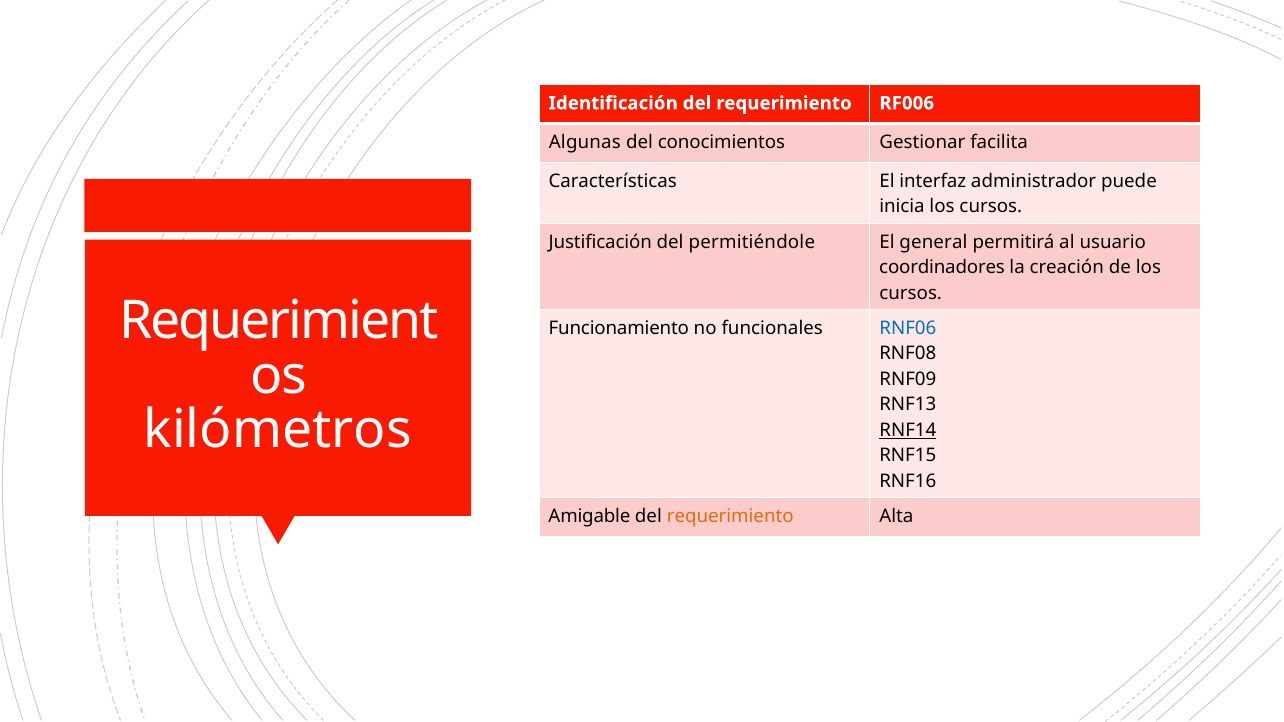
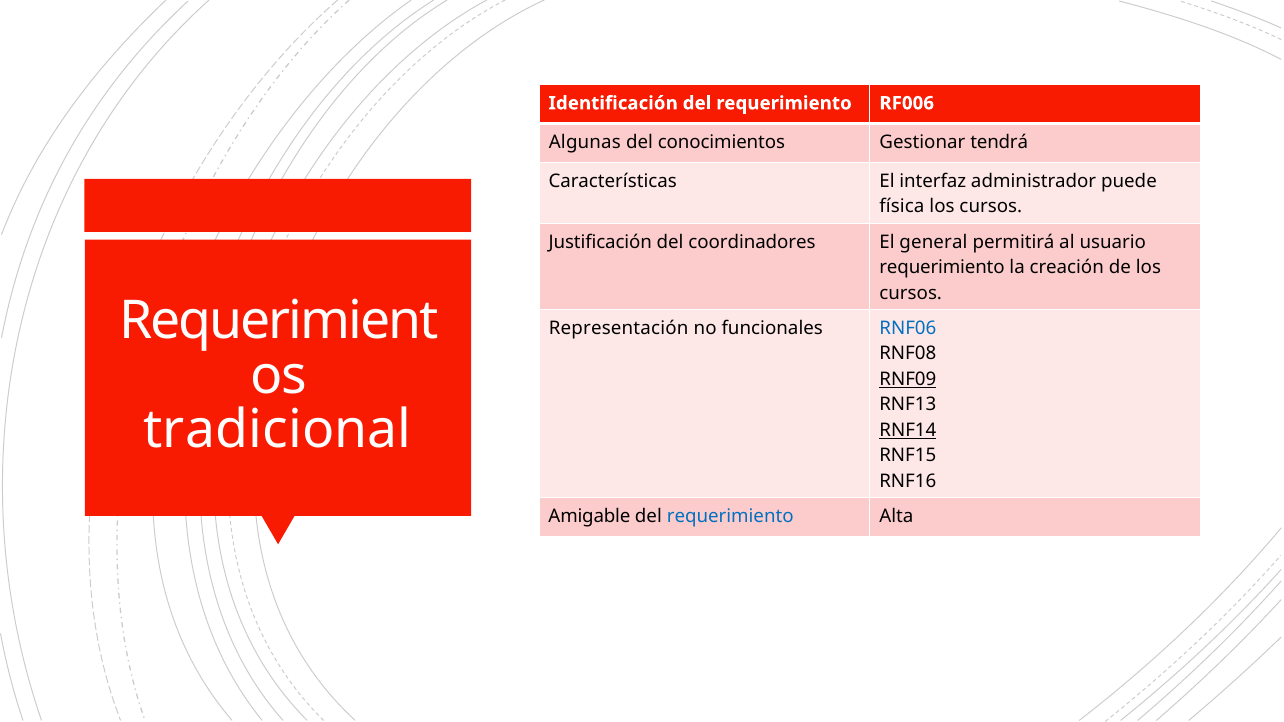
facilita: facilita -> tendrá
inicia: inicia -> física
permitiéndole: permitiéndole -> coordinadores
coordinadores at (942, 268): coordinadores -> requerimiento
Funcionamiento: Funcionamiento -> Representación
RNF09 underline: none -> present
kilómetros: kilómetros -> tradicional
requerimiento at (730, 517) colour: orange -> blue
